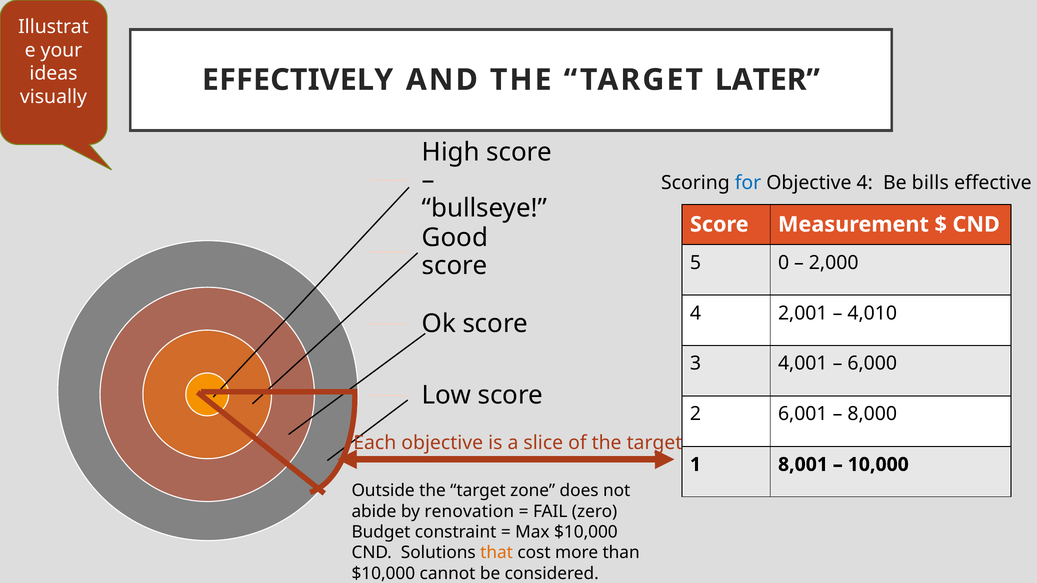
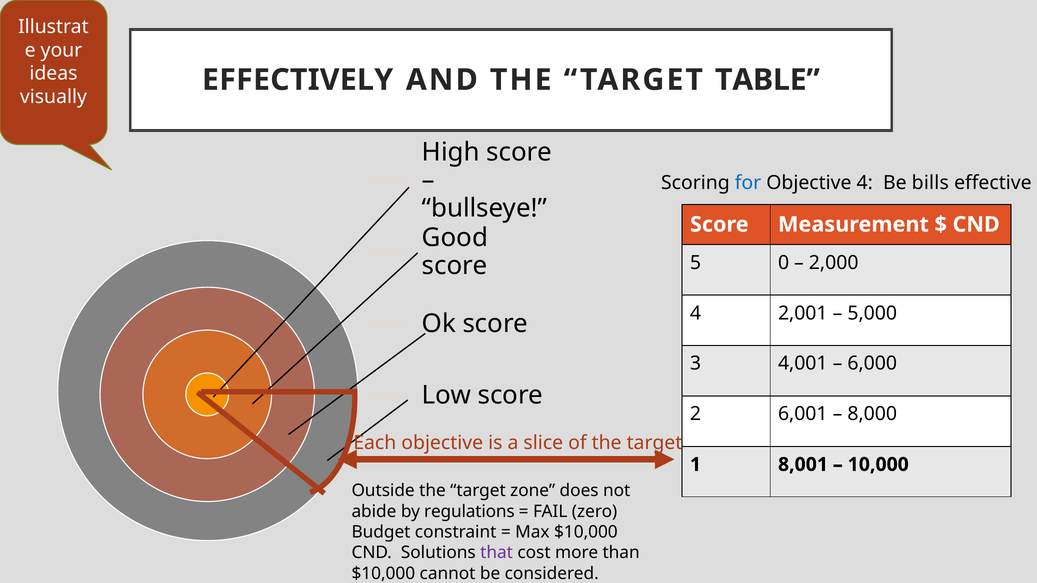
LATER: LATER -> TABLE
4,010: 4,010 -> 5,000
renovation: renovation -> regulations
that colour: orange -> purple
